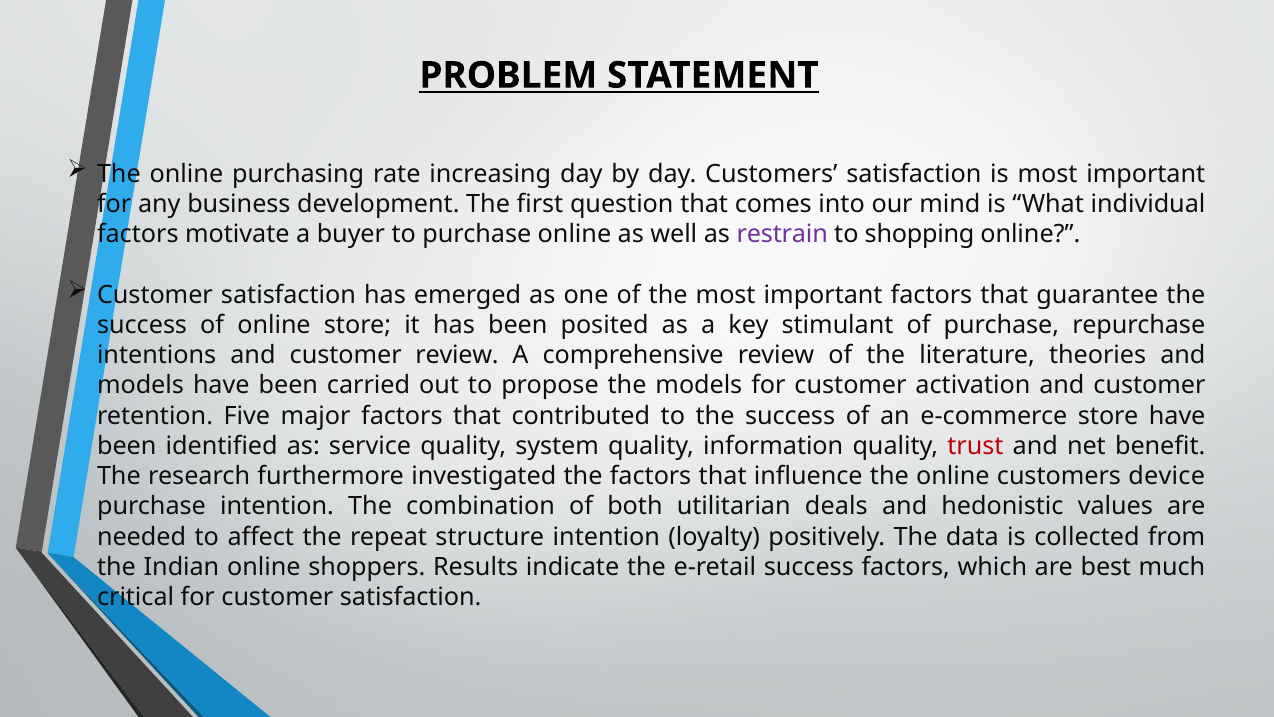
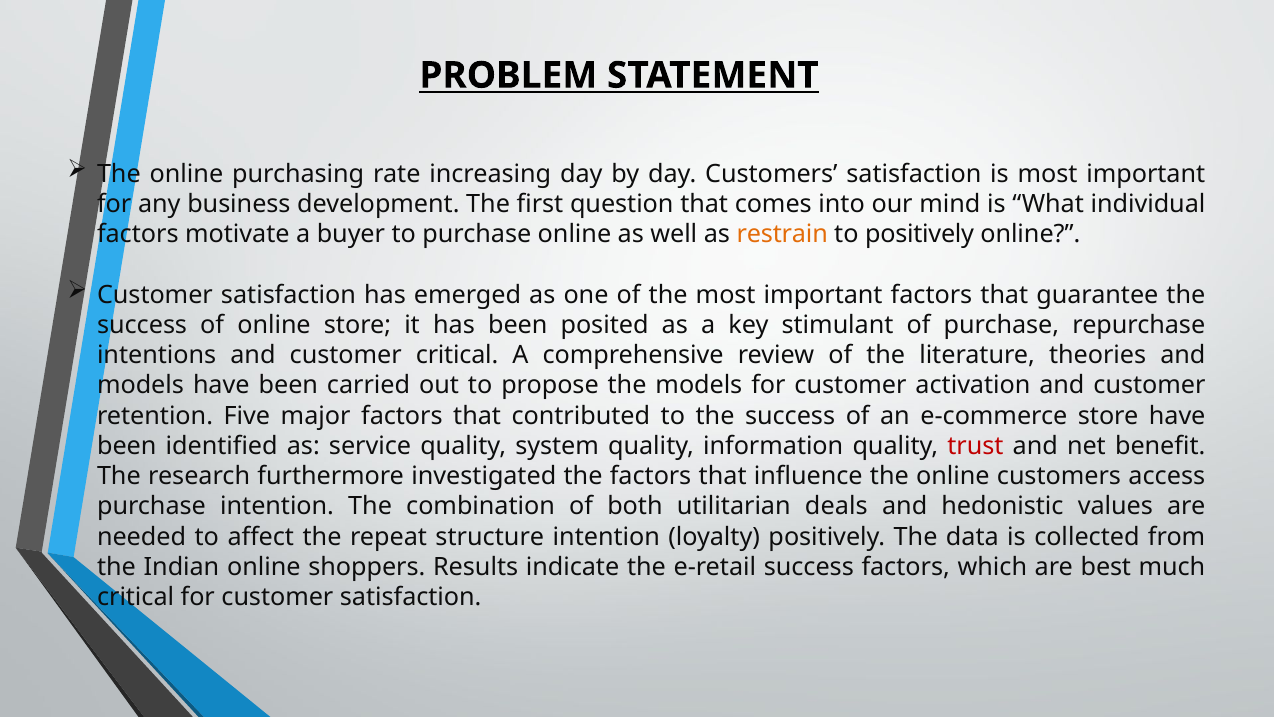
restrain colour: purple -> orange
to shopping: shopping -> positively
customer review: review -> critical
device: device -> access
